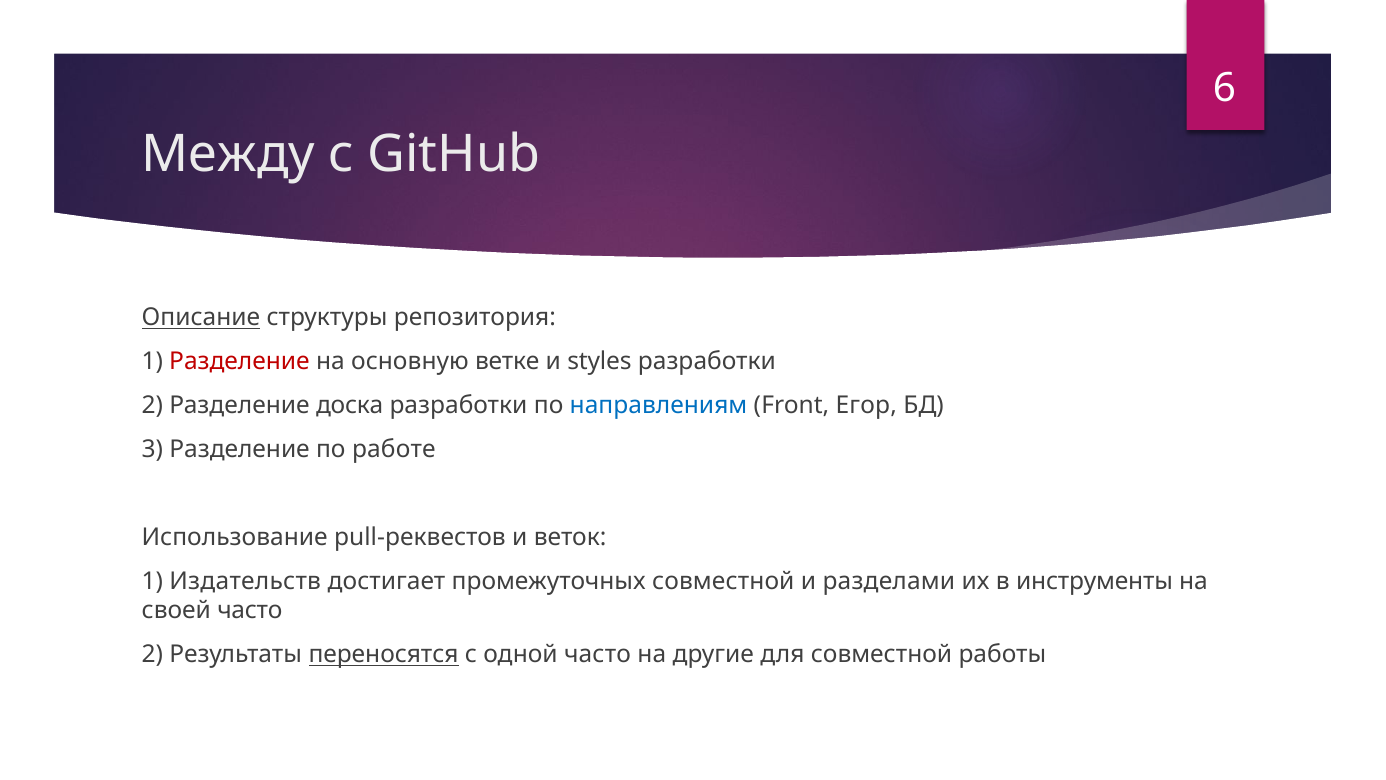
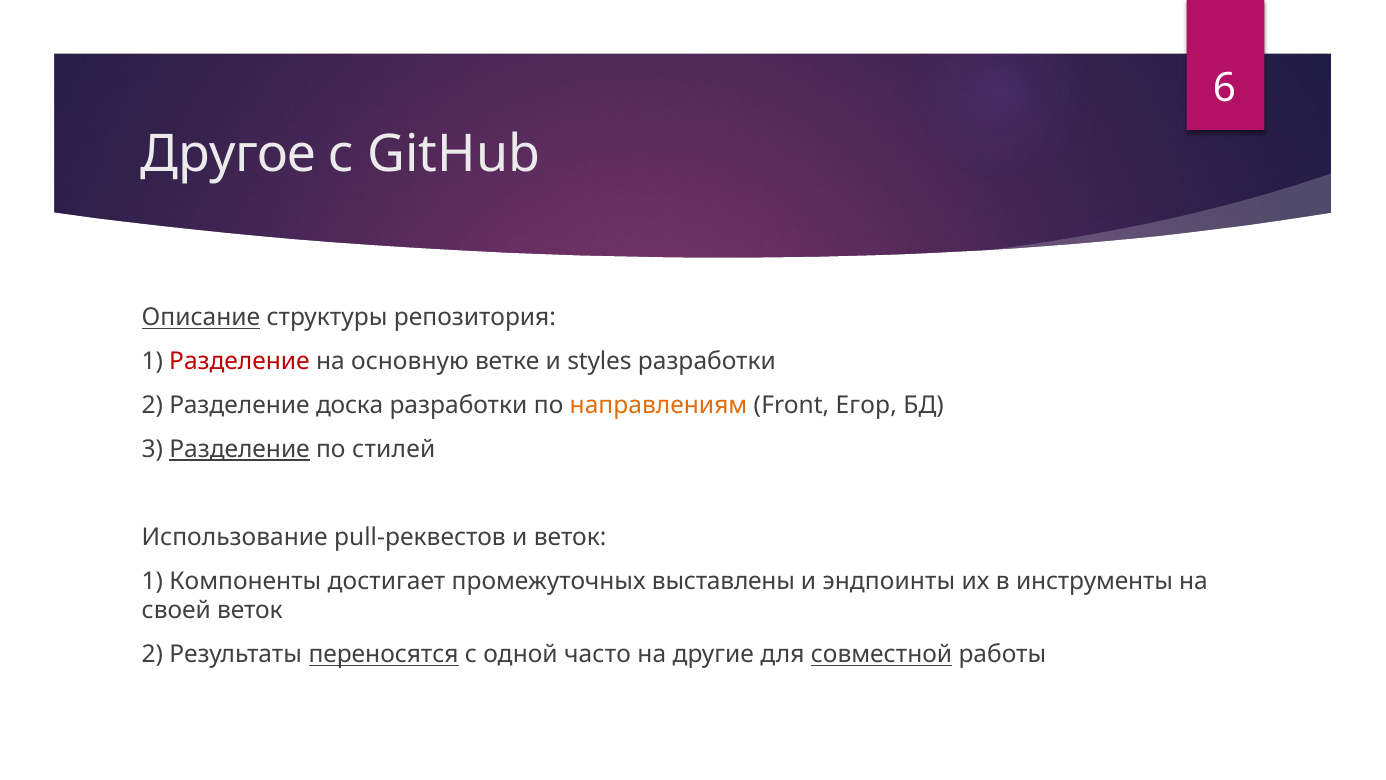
Между: Между -> Другое
направлениям colour: blue -> orange
Разделение at (240, 449) underline: none -> present
работе: работе -> стилей
Издательств: Издательств -> Компоненты
промежуточных совместной: совместной -> выставлены
разделами: разделами -> эндпоинты
своей часто: часто -> веток
совместной at (882, 654) underline: none -> present
